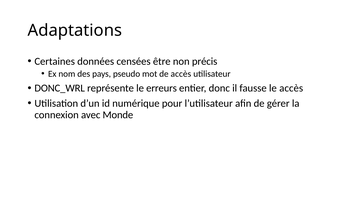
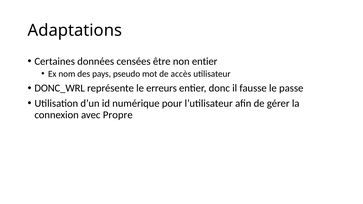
non précis: précis -> entier
le accès: accès -> passe
Monde: Monde -> Propre
